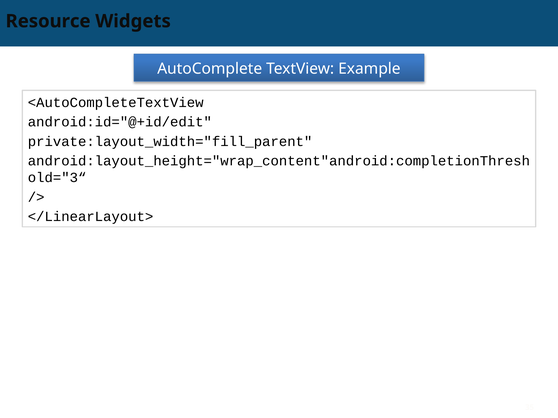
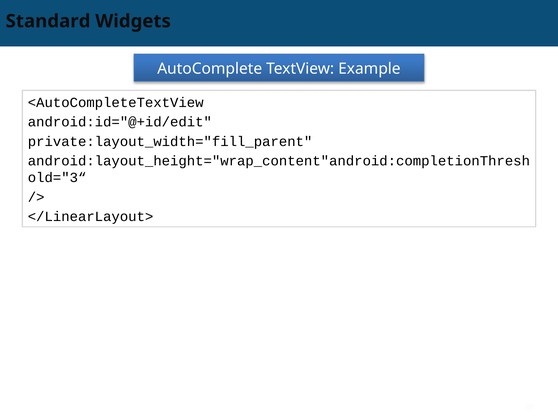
Resource: Resource -> Standard
